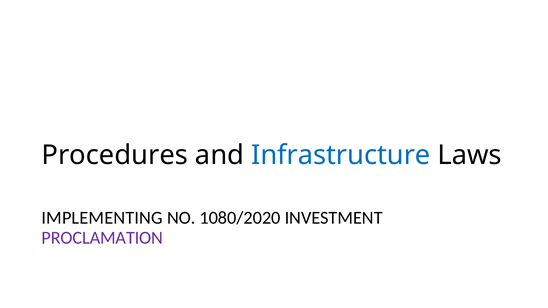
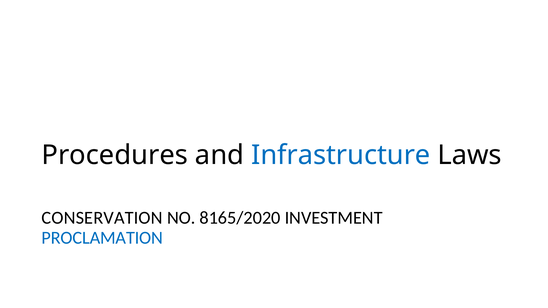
IMPLEMENTING: IMPLEMENTING -> CONSERVATION
1080/2020: 1080/2020 -> 8165/2020
PROCLAMATION colour: purple -> blue
